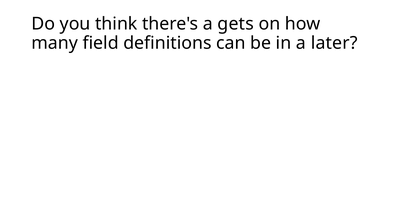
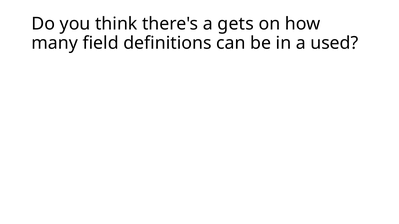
later: later -> used
